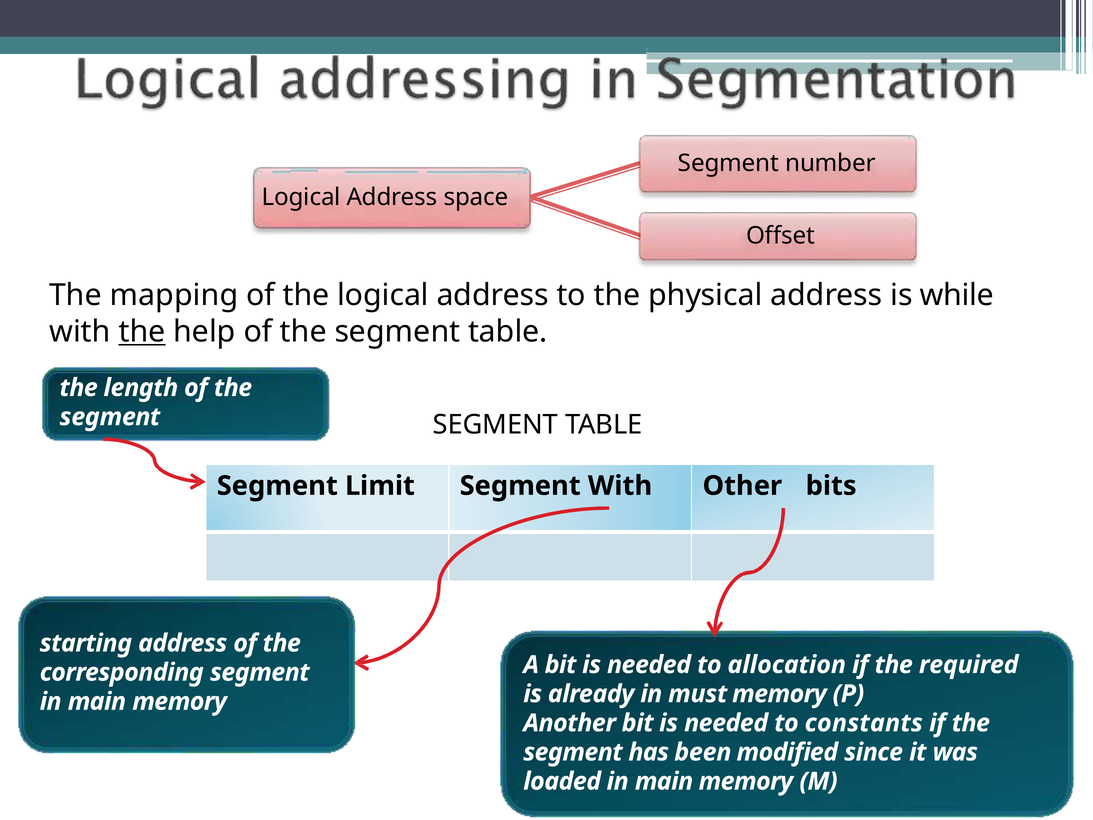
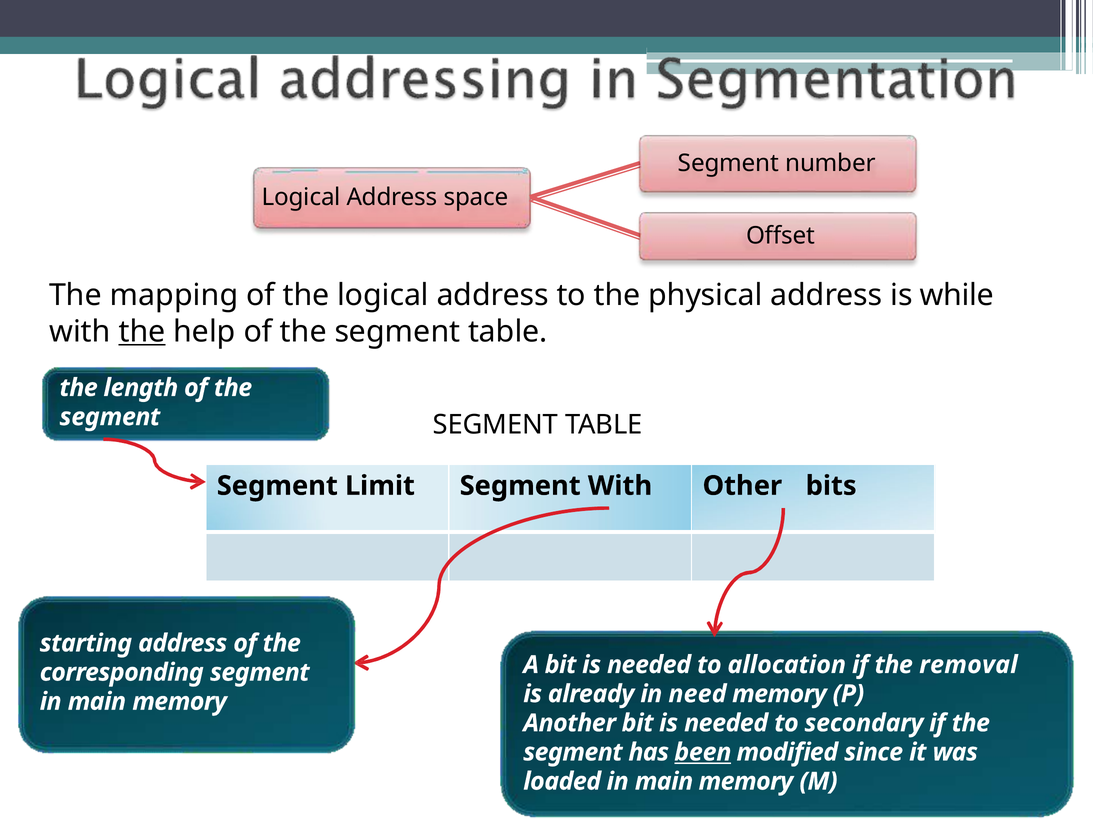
required: required -> removal
must: must -> need
constants: constants -> secondary
been underline: none -> present
